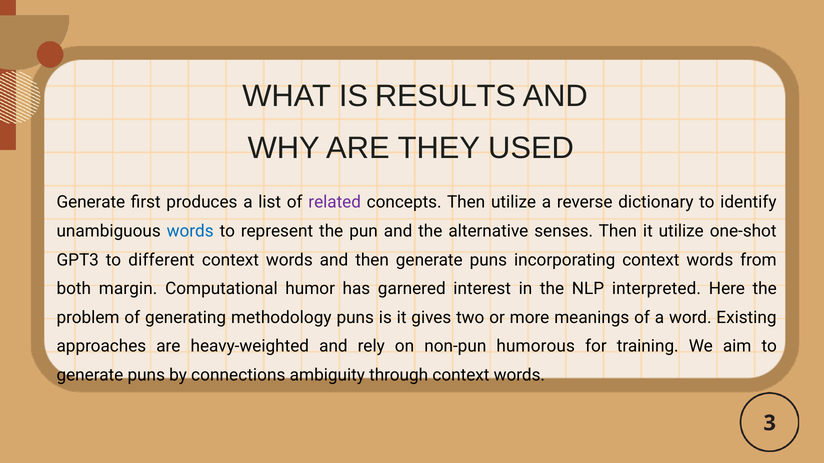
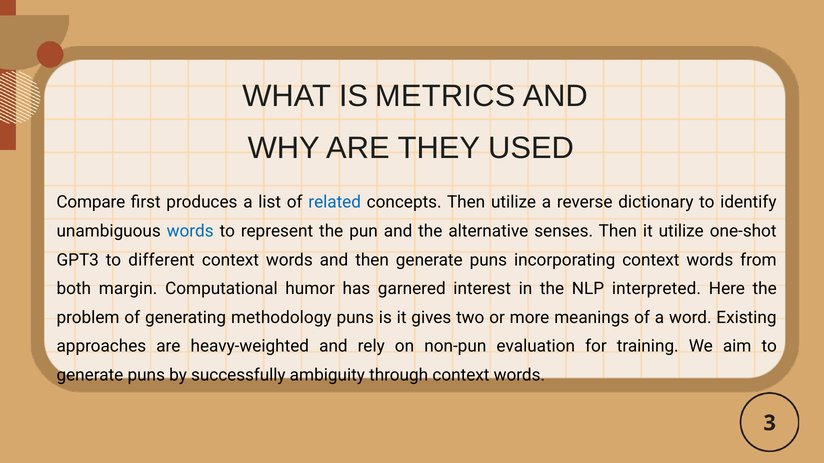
RESULTS: RESULTS -> METRICS
Generate at (91, 202): Generate -> Compare
related colour: purple -> blue
humorous: humorous -> evaluation
connections: connections -> successfully
